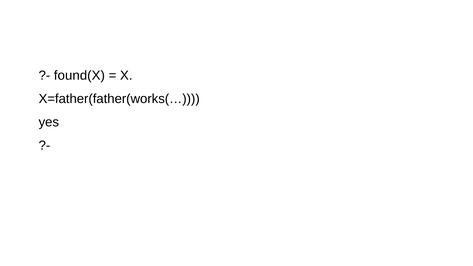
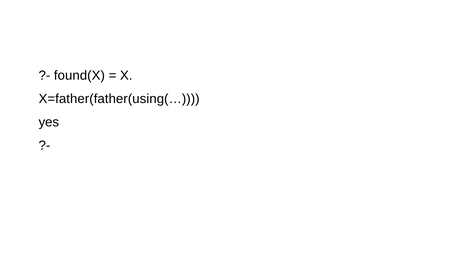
X=father(father(works(…: X=father(father(works(… -> X=father(father(using(…
